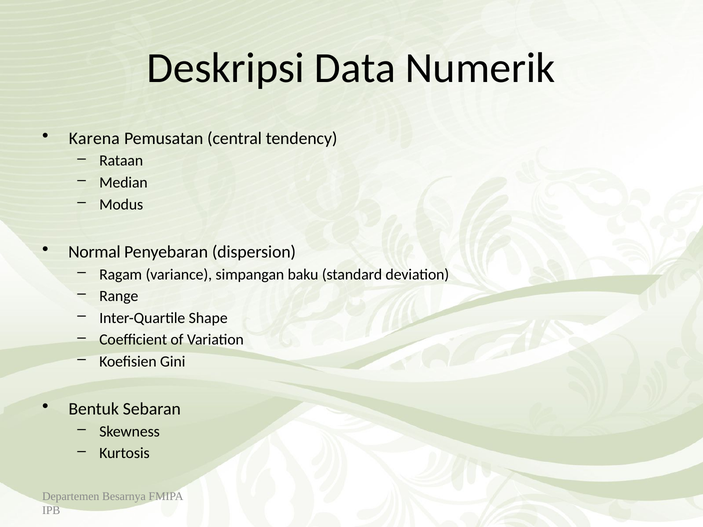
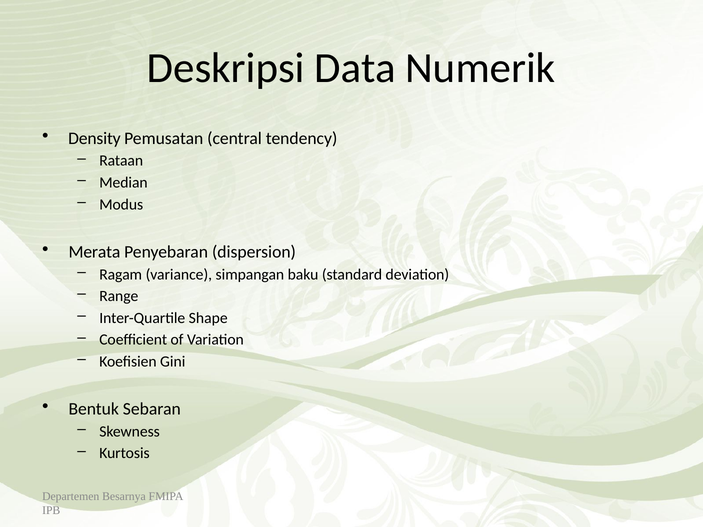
Karena: Karena -> Density
Normal: Normal -> Merata
